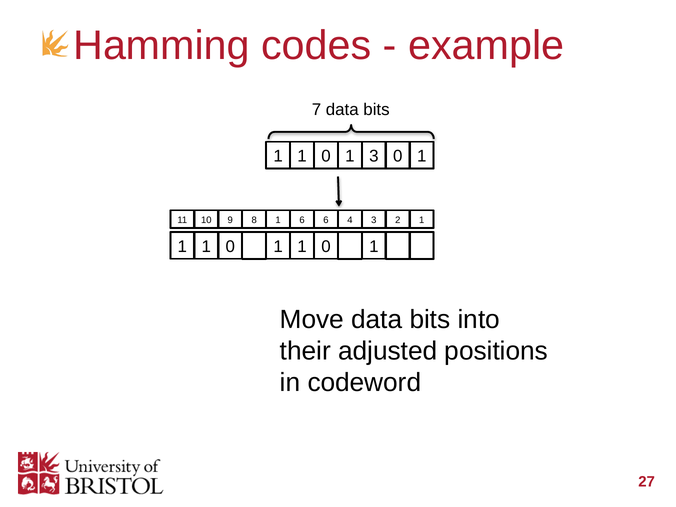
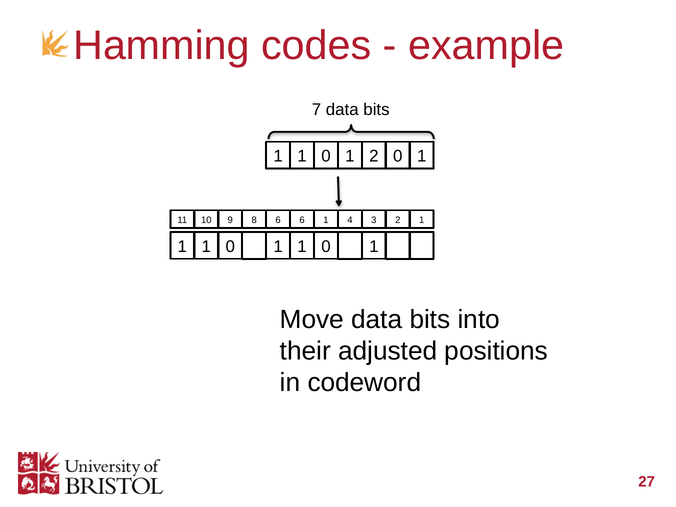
1 3: 3 -> 2
8 1: 1 -> 6
6 6: 6 -> 1
